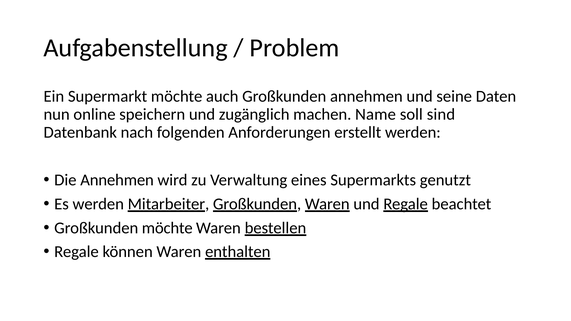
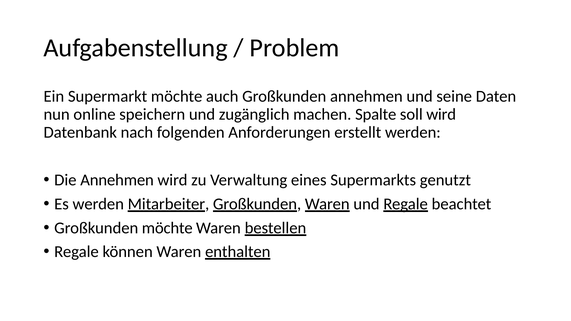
Name: Name -> Spalte
soll sind: sind -> wird
